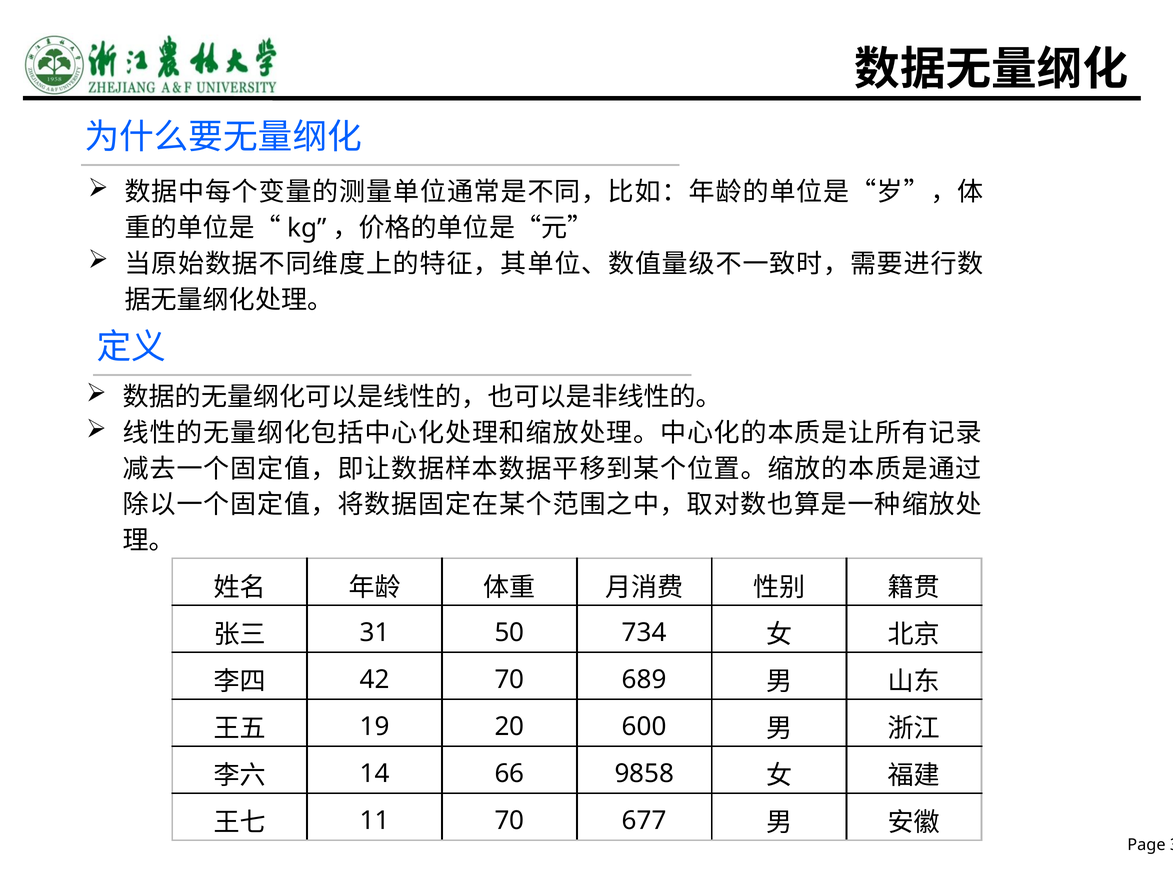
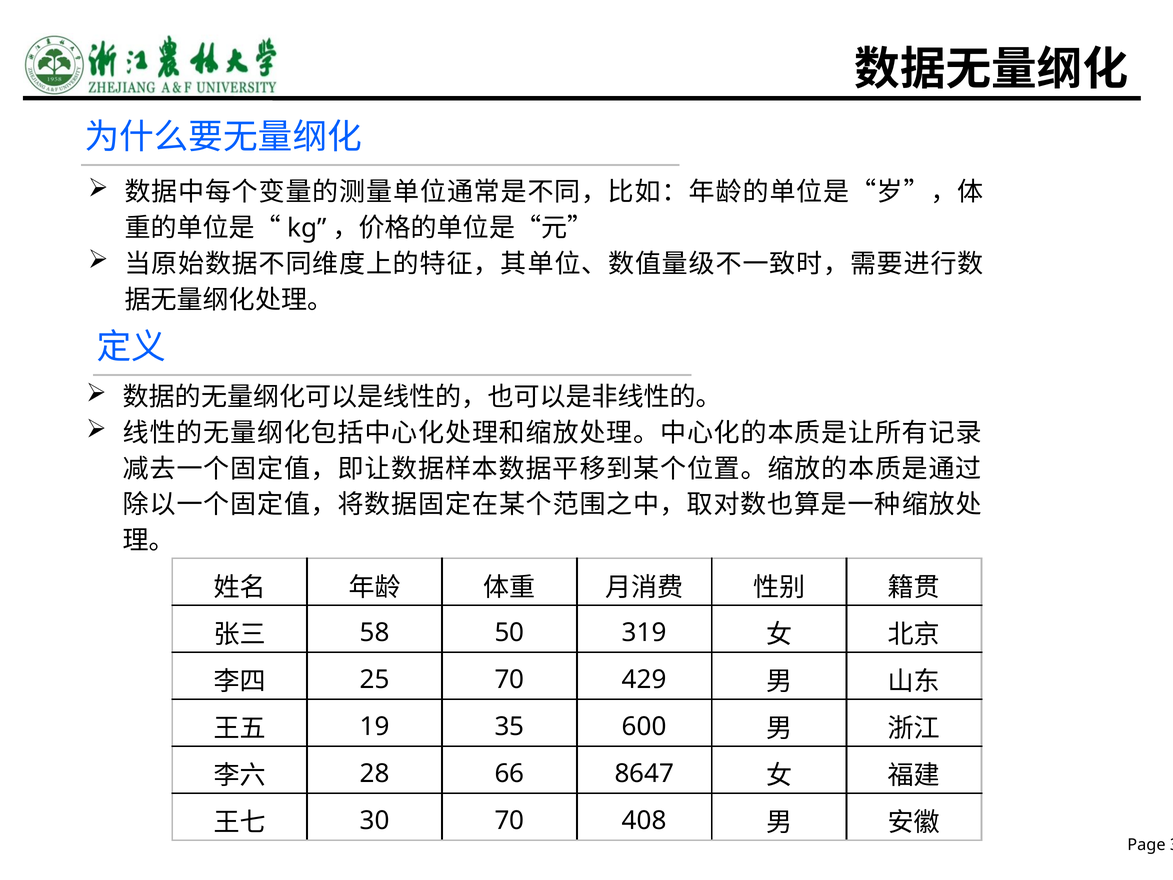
31: 31 -> 58
734: 734 -> 319
42: 42 -> 25
689: 689 -> 429
20: 20 -> 35
14: 14 -> 28
9858: 9858 -> 8647
11: 11 -> 30
677: 677 -> 408
